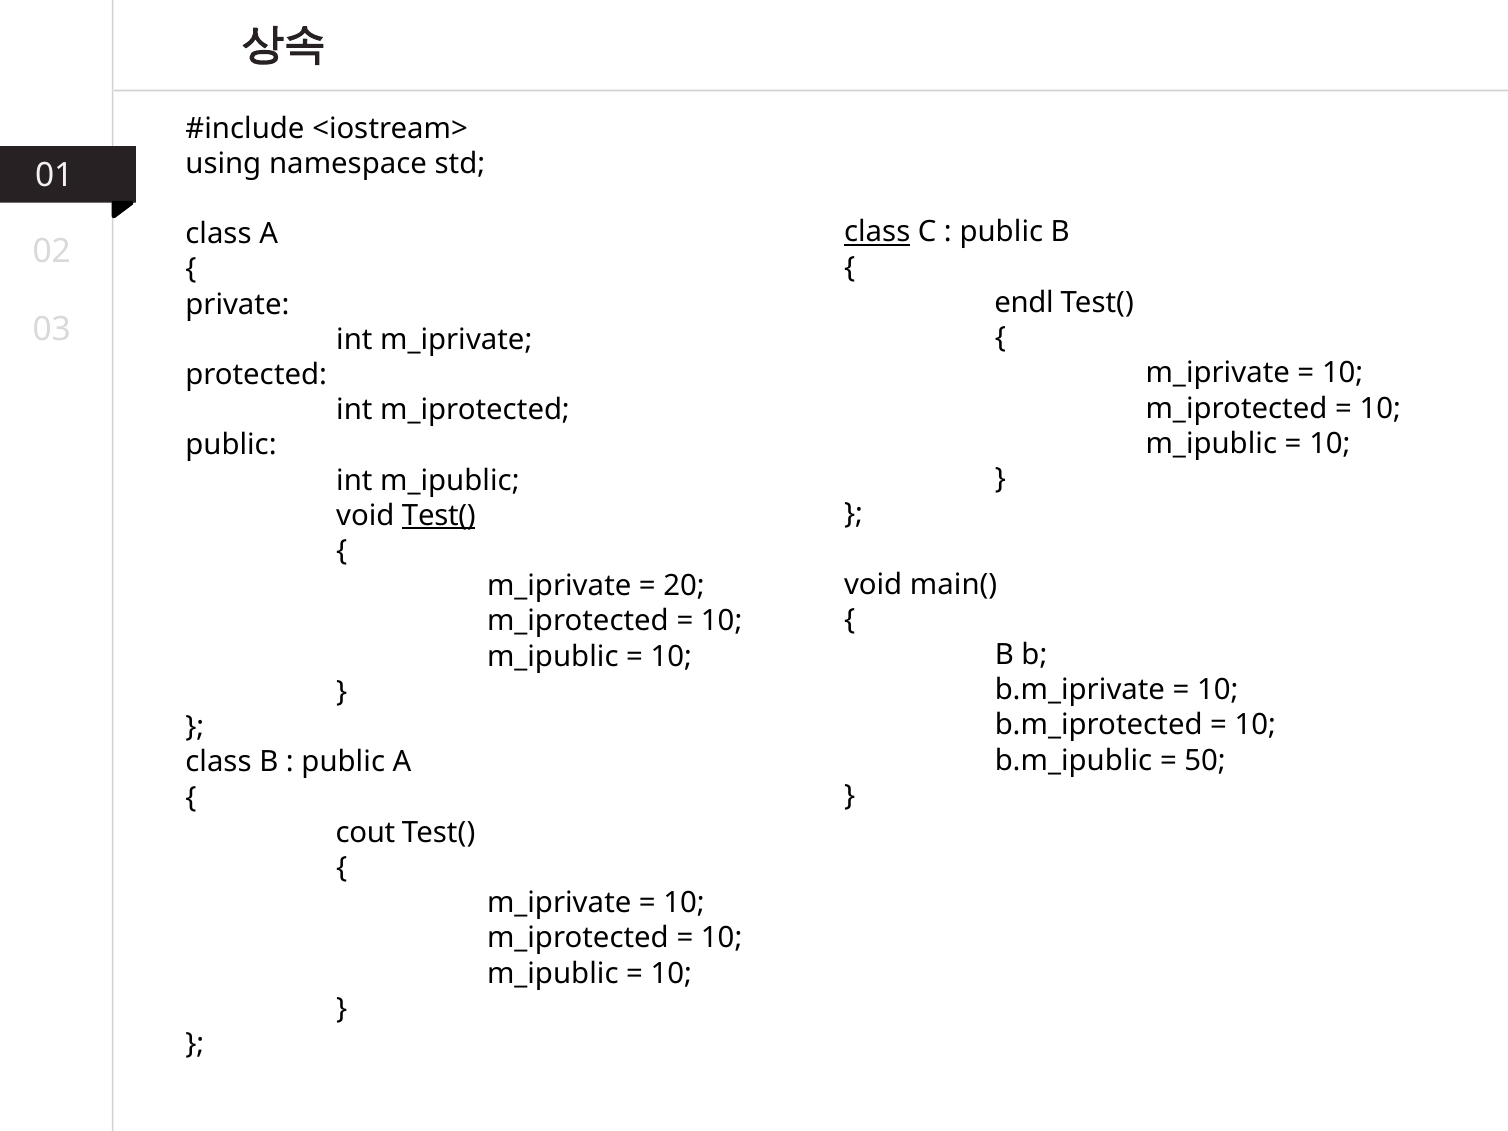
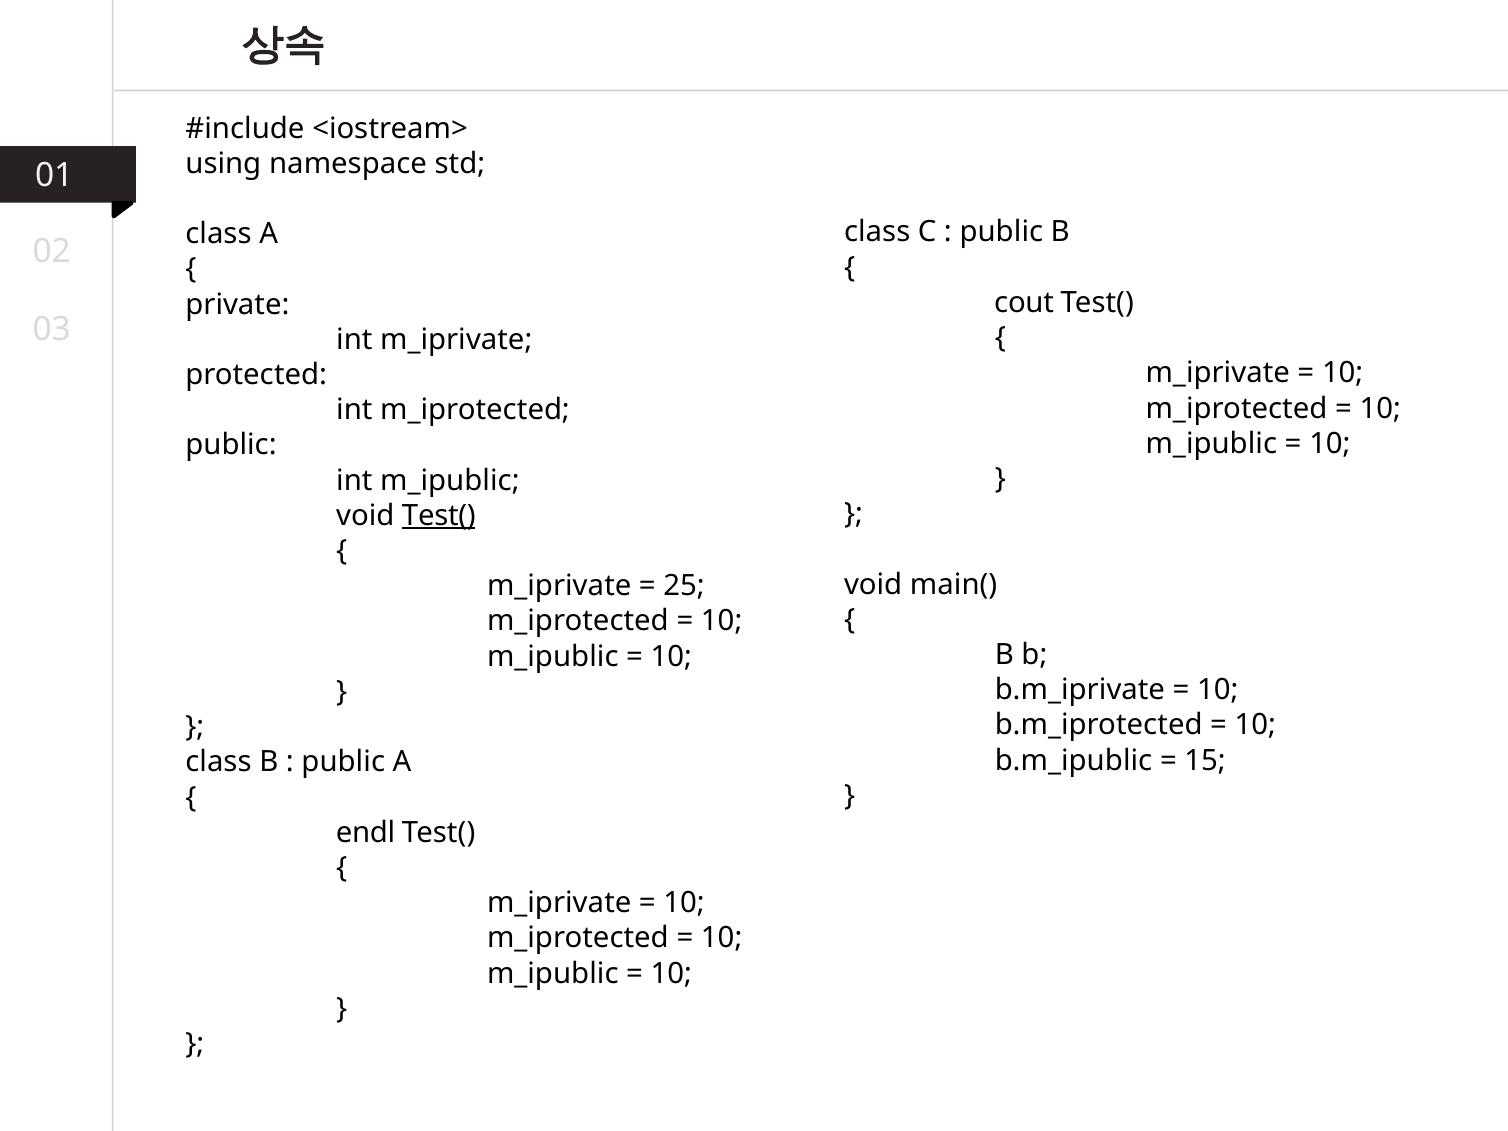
class at (877, 232) underline: present -> none
endl: endl -> cout
20: 20 -> 25
50: 50 -> 15
cout: cout -> endl
